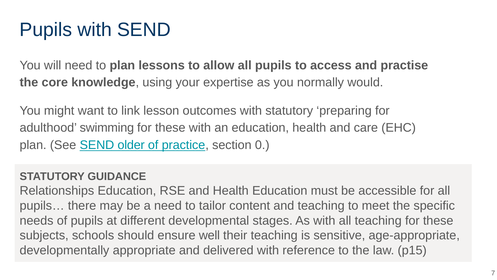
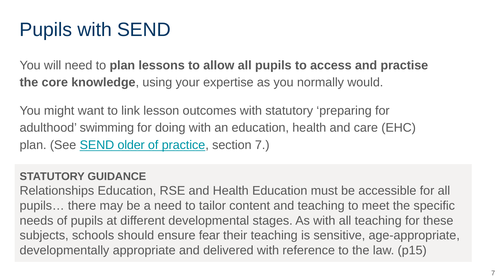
these at (170, 128): these -> doing
section 0: 0 -> 7
well: well -> fear
